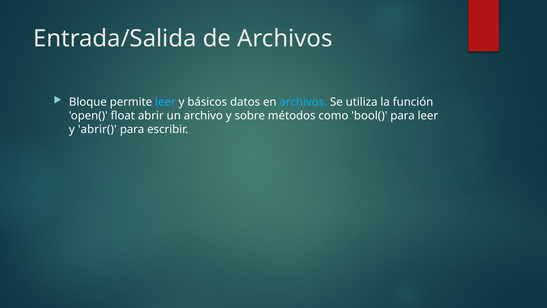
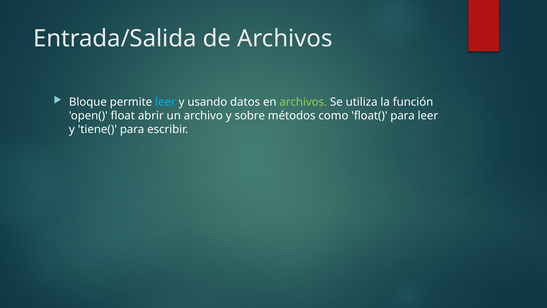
básicos: básicos -> usando
archivos at (303, 102) colour: light blue -> light green
bool(: bool( -> float(
abrir(: abrir( -> tiene(
